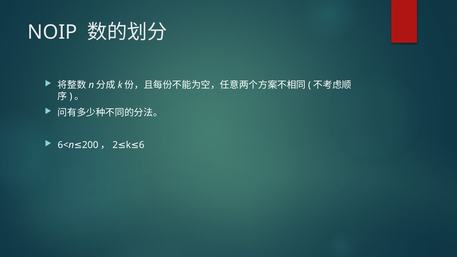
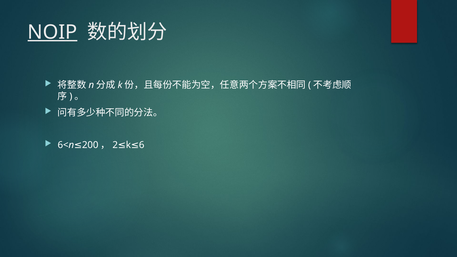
NOIP underline: none -> present
